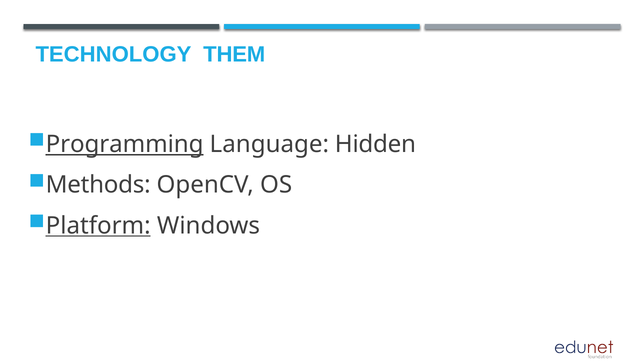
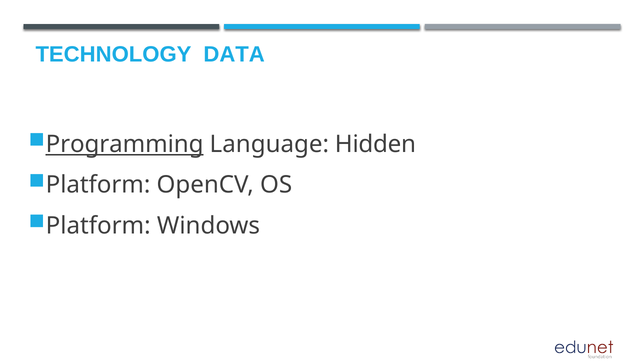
THEM: THEM -> DATA
Methods at (98, 185): Methods -> Platform
Platform at (98, 226) underline: present -> none
